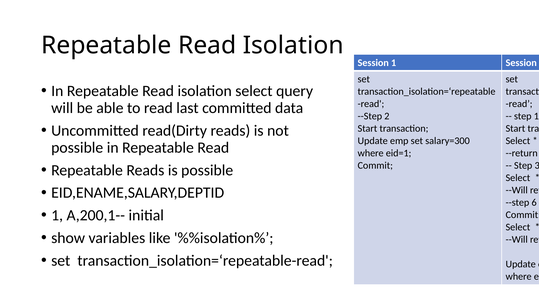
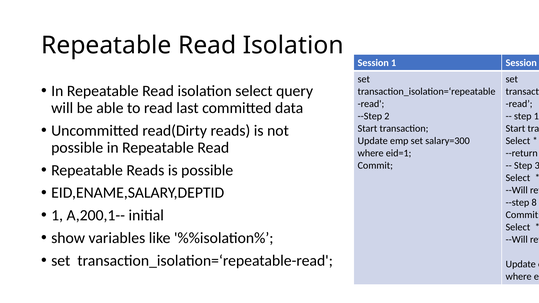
6: 6 -> 8
